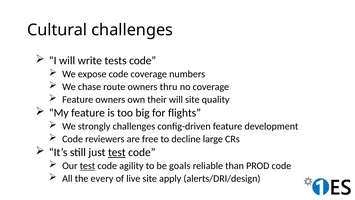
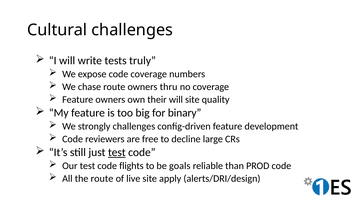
tests code: code -> truly
flights: flights -> binary
test at (87, 166) underline: present -> none
agility: agility -> flights
the every: every -> route
